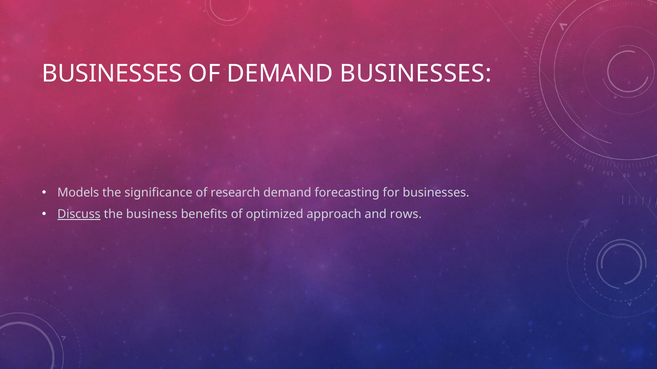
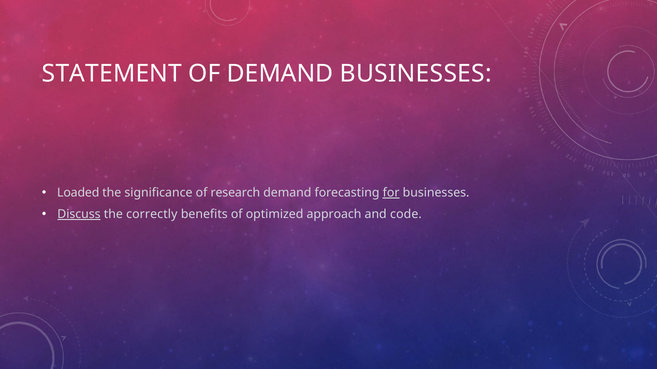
BUSINESSES at (112, 74): BUSINESSES -> STATEMENT
Models: Models -> Loaded
for underline: none -> present
business: business -> correctly
rows: rows -> code
